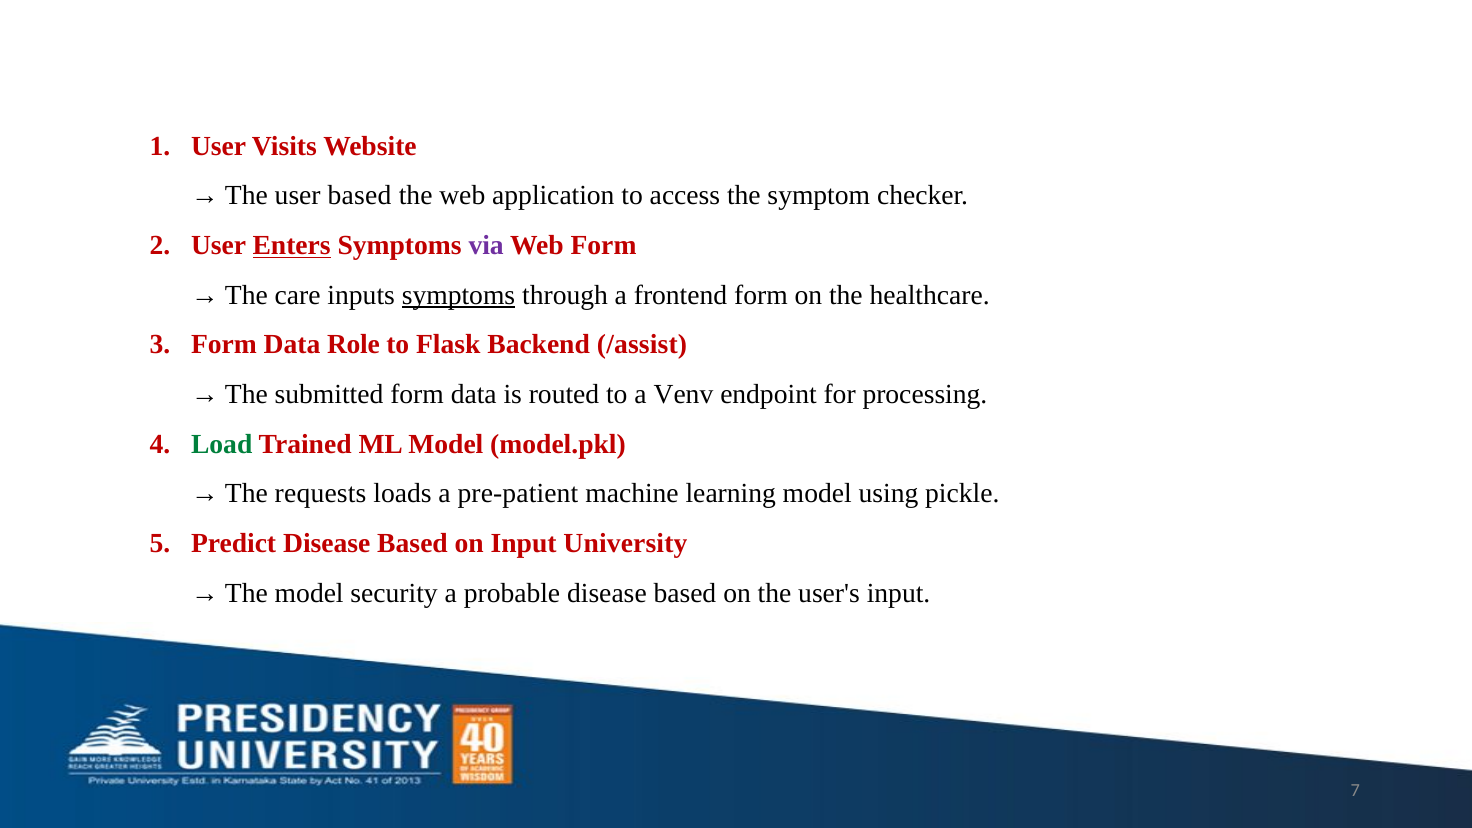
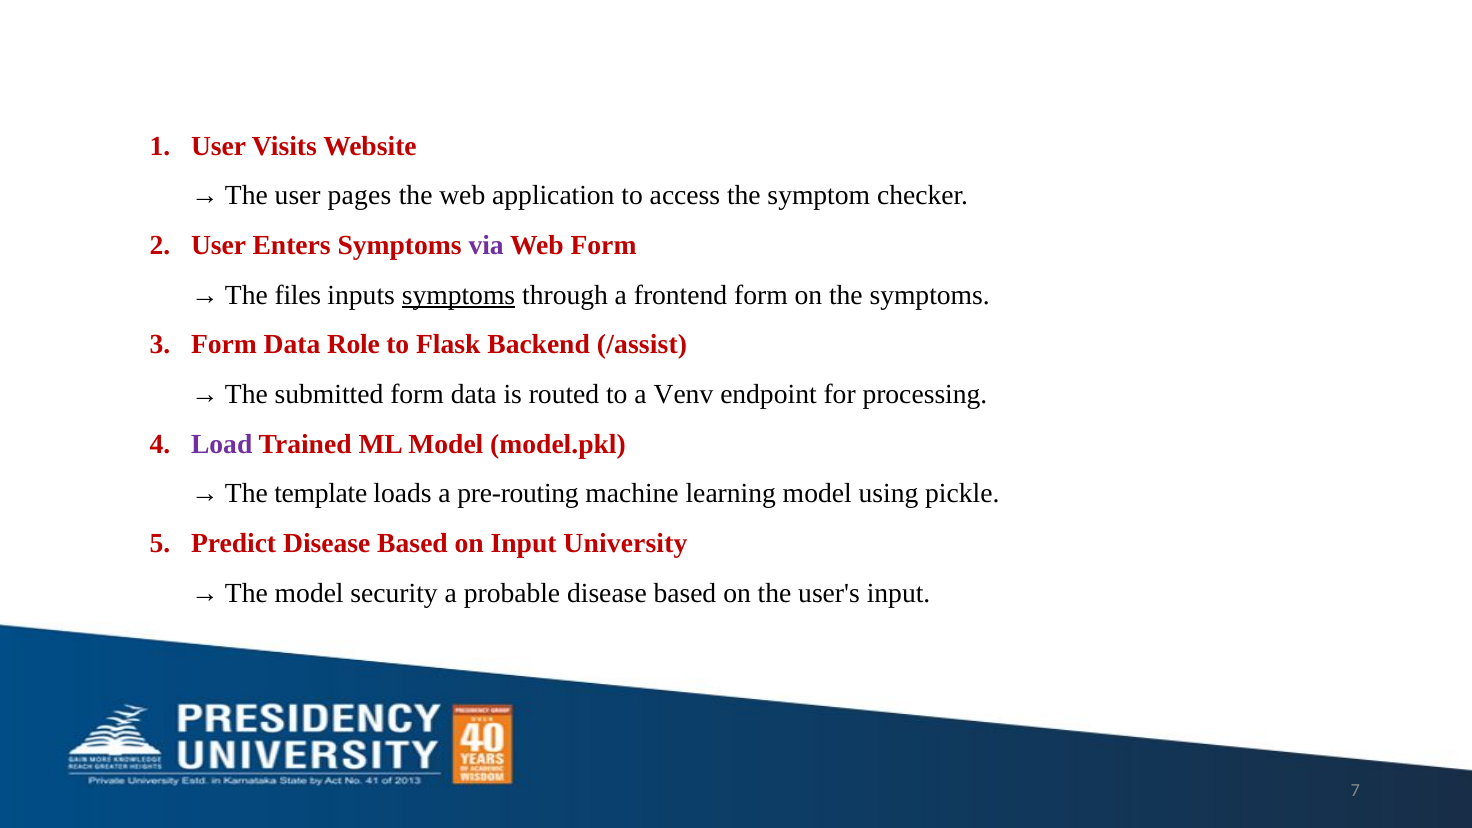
user based: based -> pages
Enters underline: present -> none
care: care -> files
the healthcare: healthcare -> symptoms
Load colour: green -> purple
requests: requests -> template
pre-patient: pre-patient -> pre-routing
